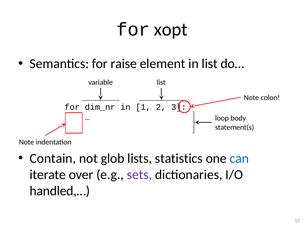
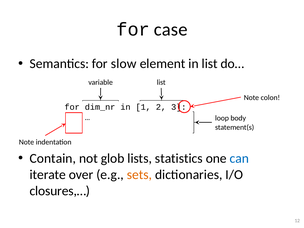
xopt: xopt -> case
raise: raise -> slow
sets colour: purple -> orange
handled,…: handled,… -> closures,…
